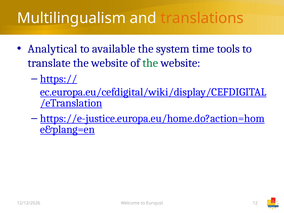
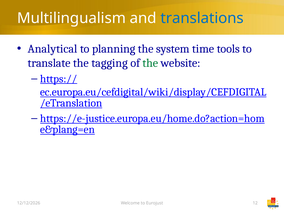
translations colour: orange -> blue
available: available -> planning
translate the website: website -> tagging
